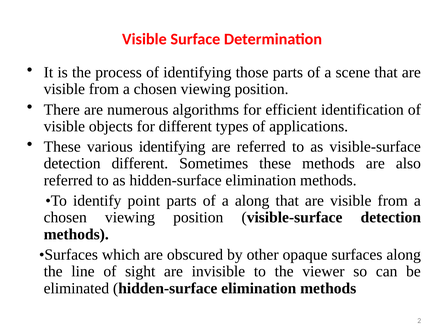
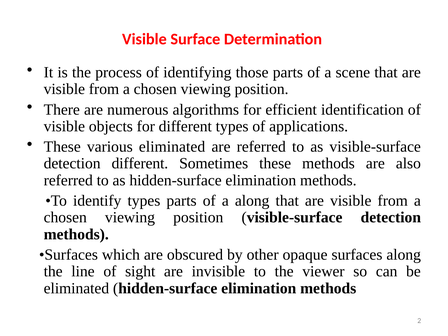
various identifying: identifying -> eliminated
identify point: point -> types
